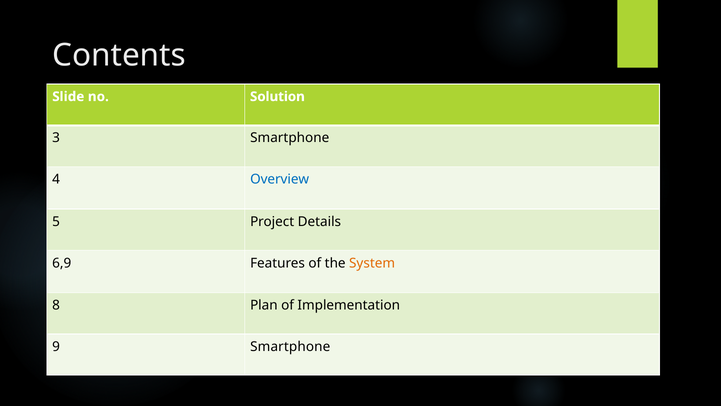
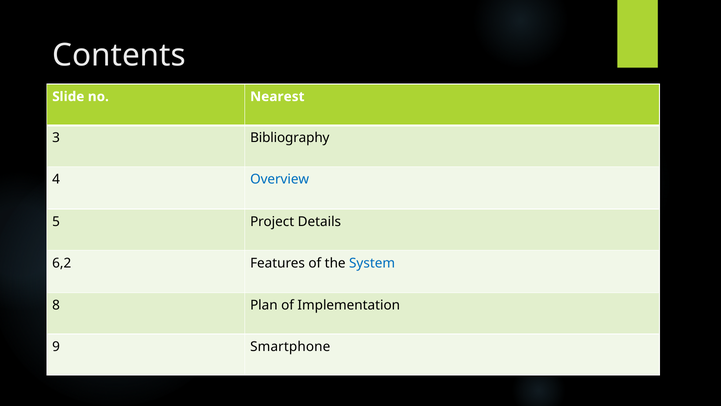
Solution: Solution -> Nearest
3 Smartphone: Smartphone -> Bibliography
6,9: 6,9 -> 6,2
System colour: orange -> blue
